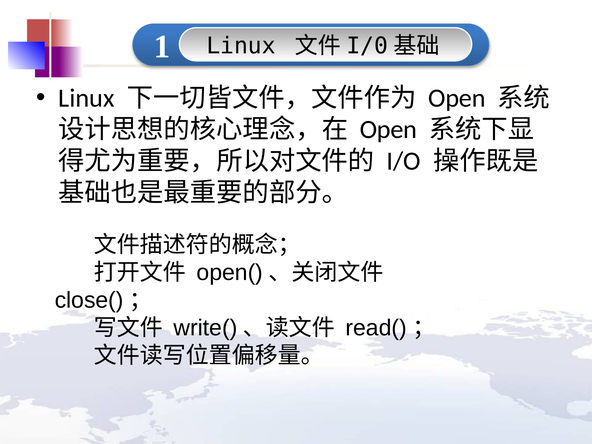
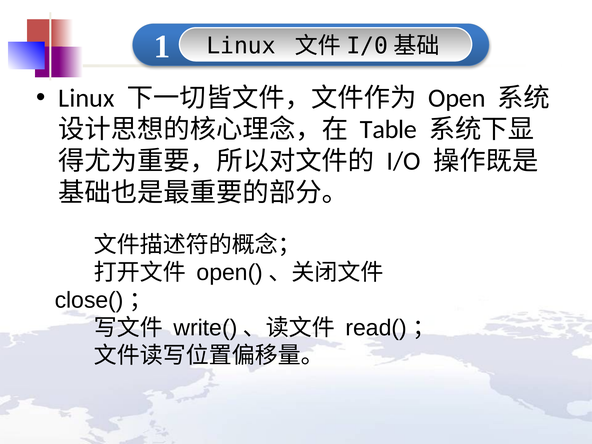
Open at (388, 130): Open -> Table
